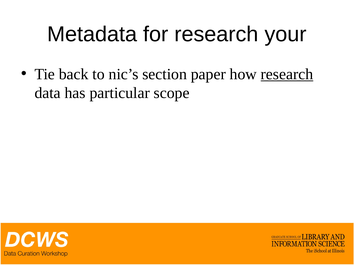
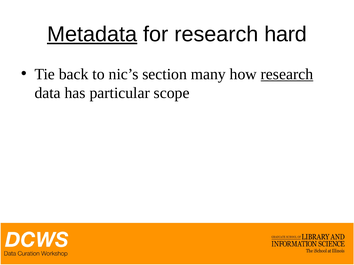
Metadata underline: none -> present
your: your -> hard
paper: paper -> many
